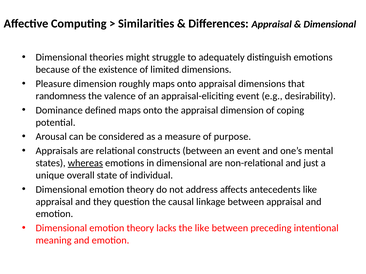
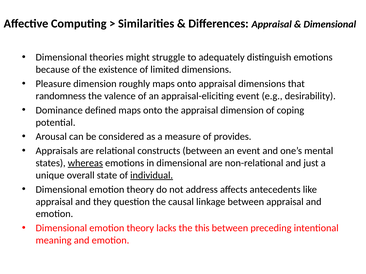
purpose: purpose -> provides
individual underline: none -> present
the like: like -> this
